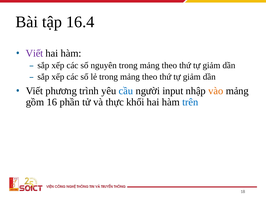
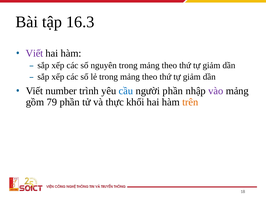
16.4: 16.4 -> 16.3
phương: phương -> number
người input: input -> phần
vào colour: orange -> purple
16: 16 -> 79
trên colour: blue -> orange
